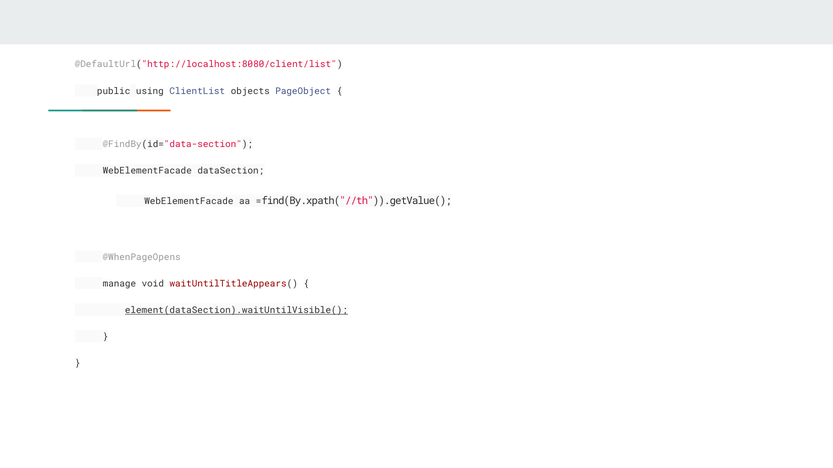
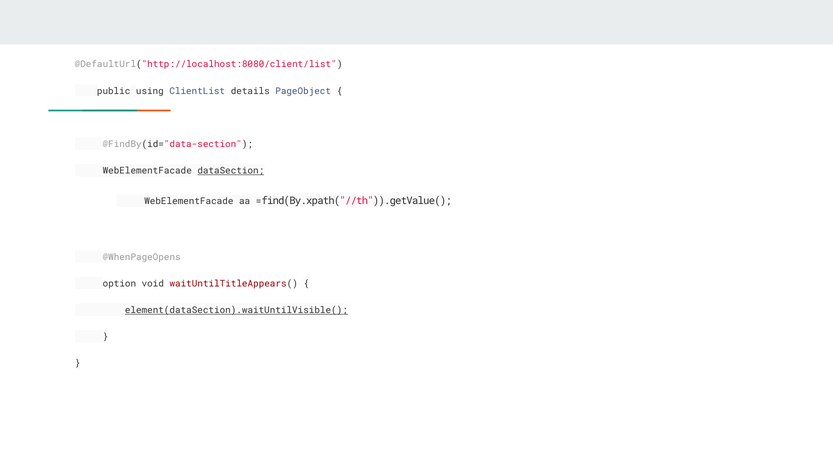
objects: objects -> details
dataSection underline: none -> present
manage: manage -> option
